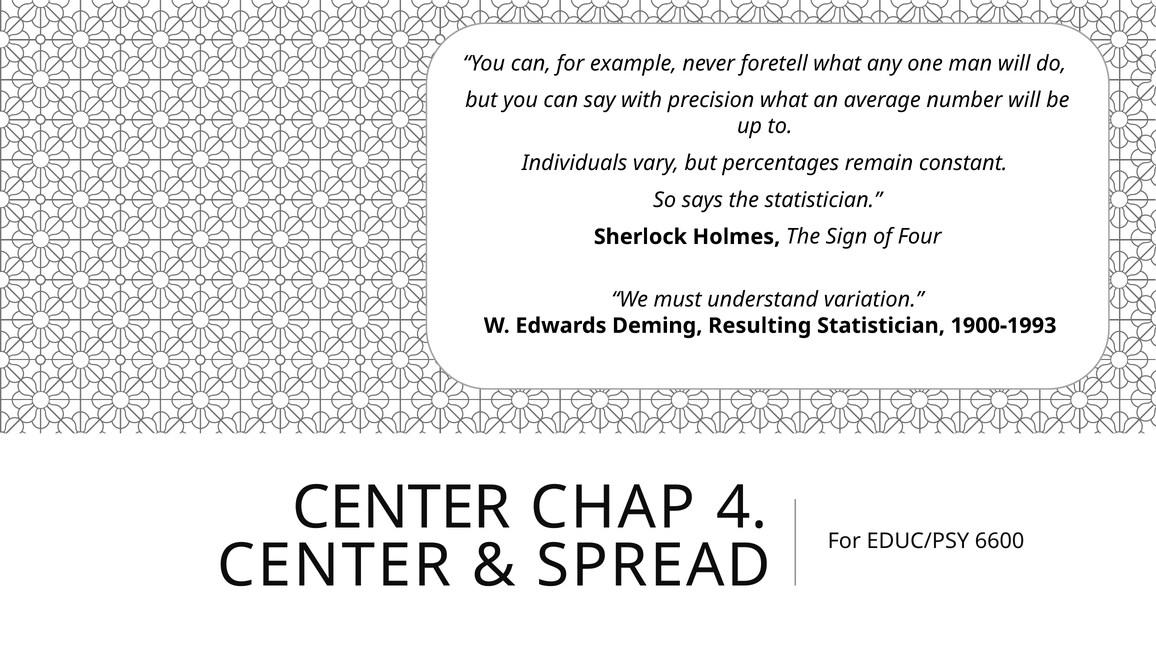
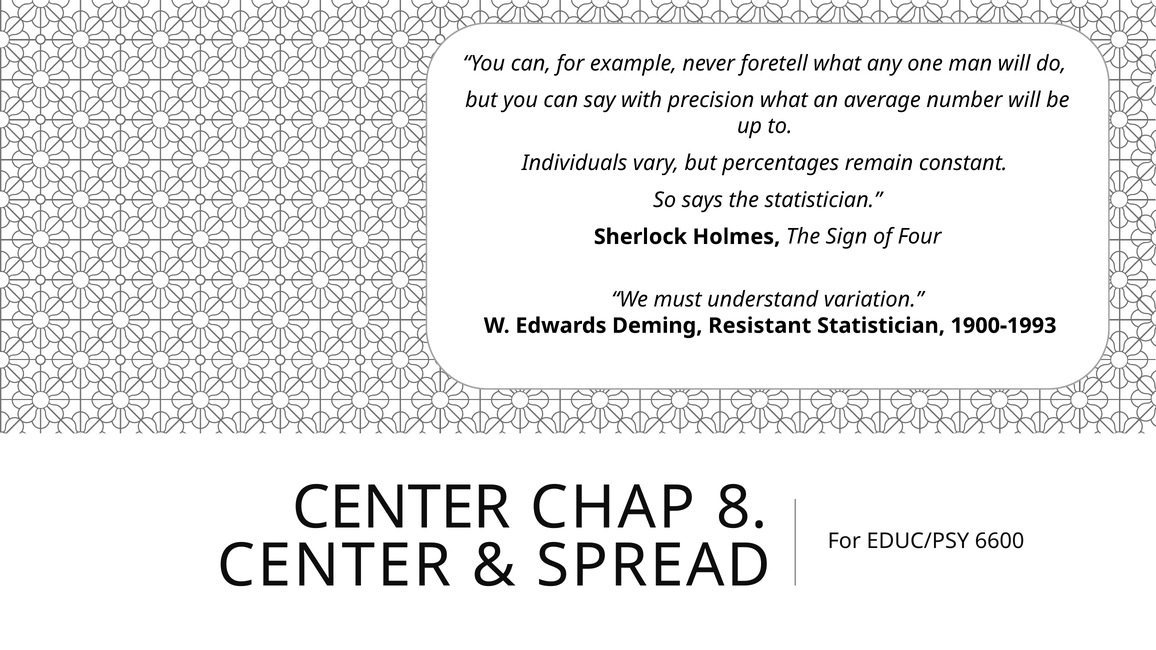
Resulting: Resulting -> Resistant
4: 4 -> 8
